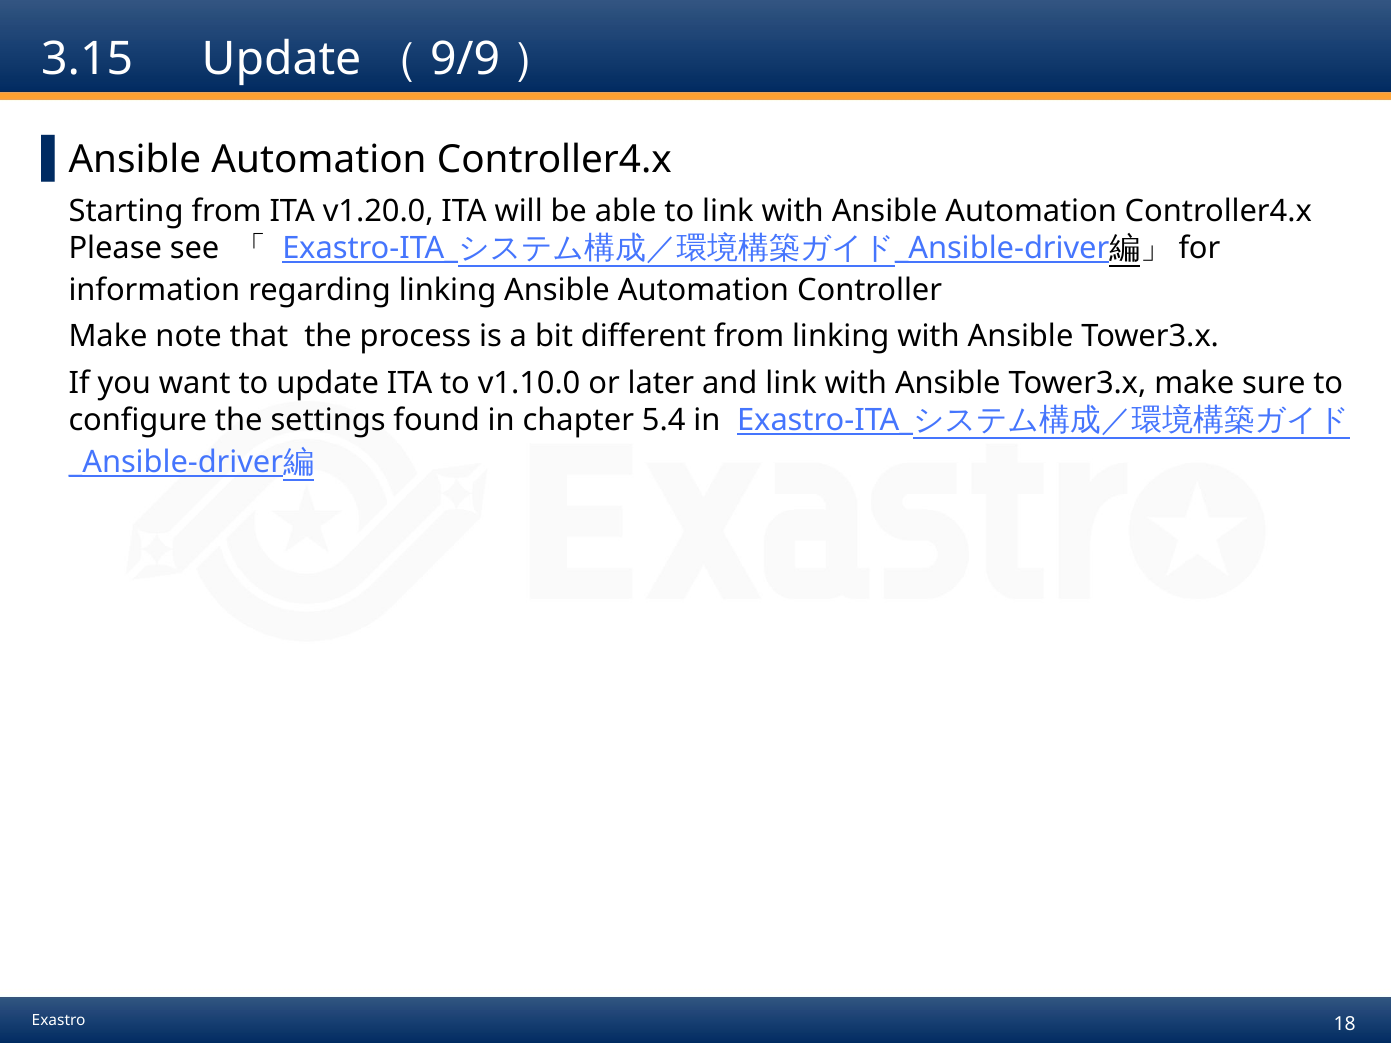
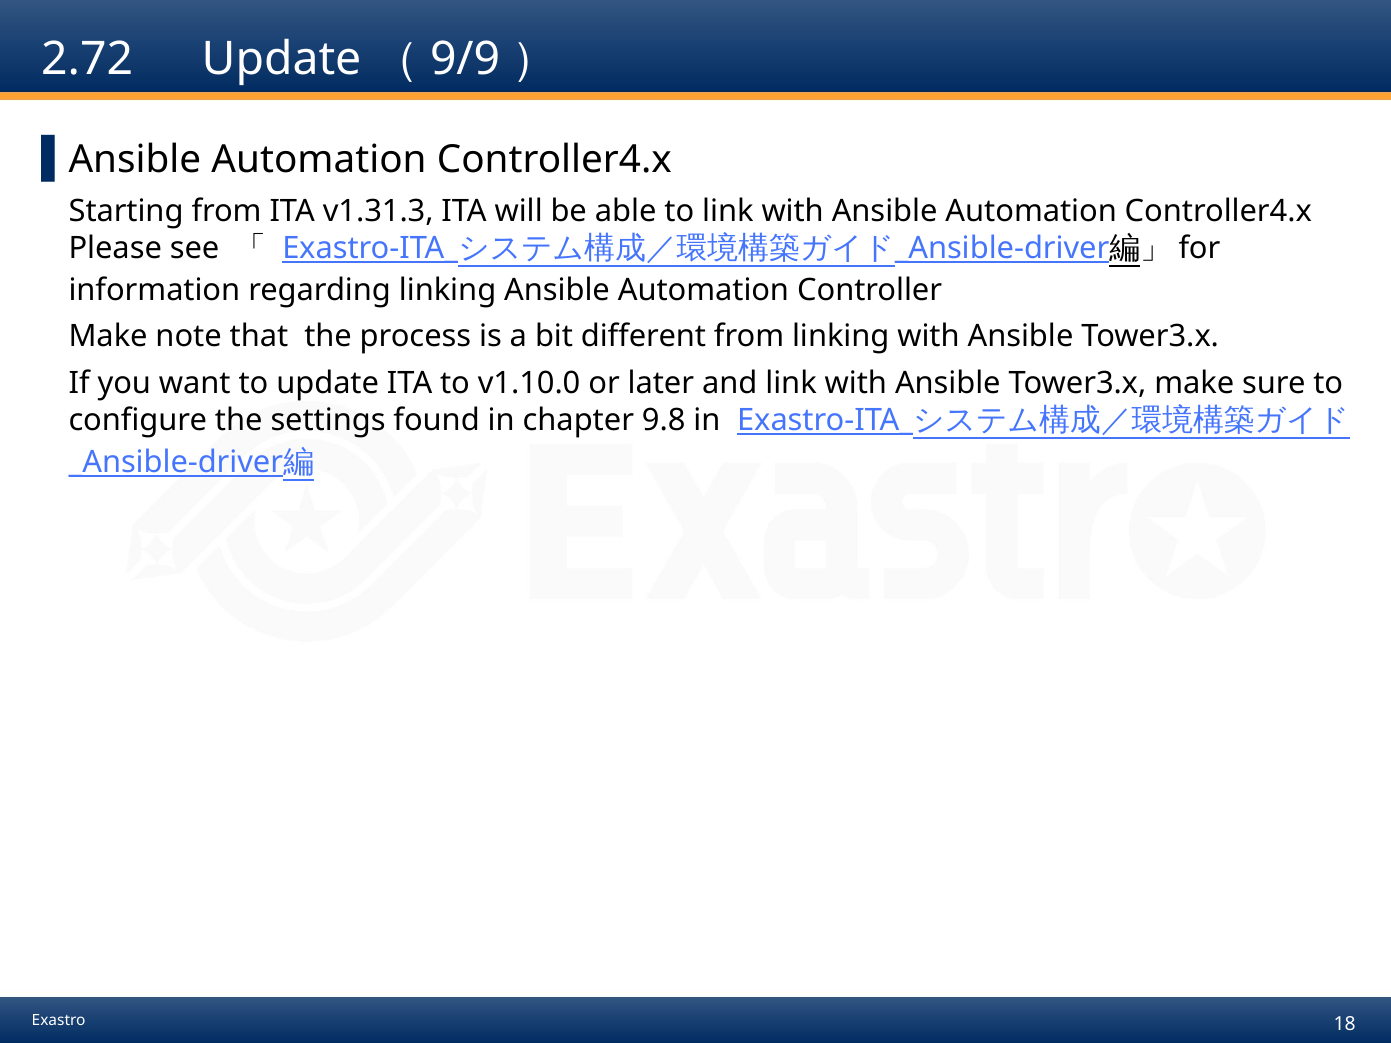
3.15: 3.15 -> 2.72
v1.20.0: v1.20.0 -> v1.31.3
5.4: 5.4 -> 9.8
